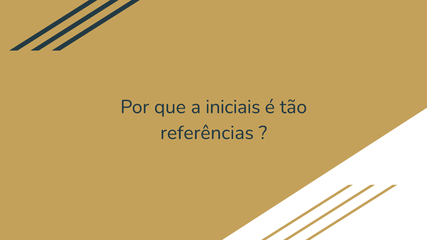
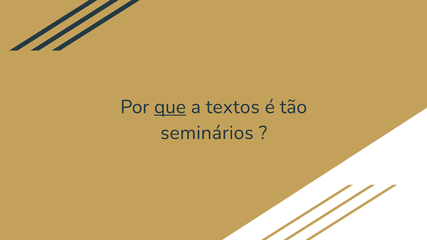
que underline: none -> present
iniciais: iniciais -> textos
referências: referências -> seminários
